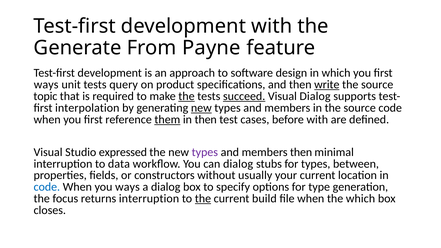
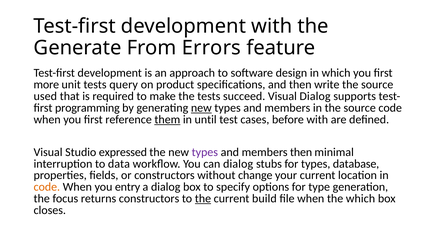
Payne: Payne -> Errors
ways at (46, 85): ways -> more
write underline: present -> none
topic: topic -> used
the at (187, 96) underline: present -> none
succeed underline: present -> none
interpolation: interpolation -> programming
in then: then -> until
between: between -> database
usually: usually -> change
code at (47, 187) colour: blue -> orange
you ways: ways -> entry
returns interruption: interruption -> constructors
